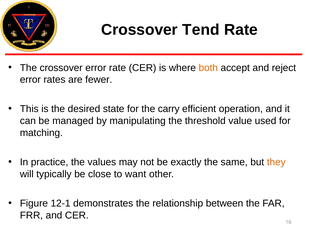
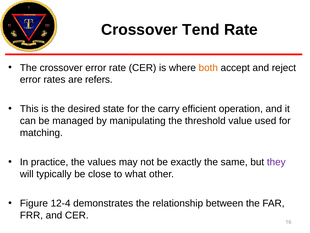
fewer: fewer -> refers
they colour: orange -> purple
want: want -> what
12-1: 12-1 -> 12-4
